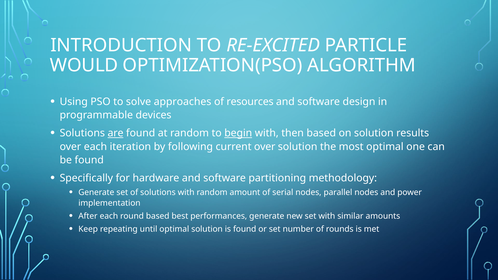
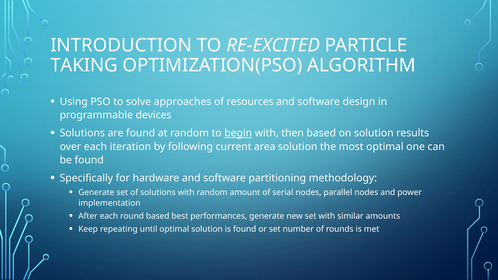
WOULD: WOULD -> TAKING
are underline: present -> none
current over: over -> area
